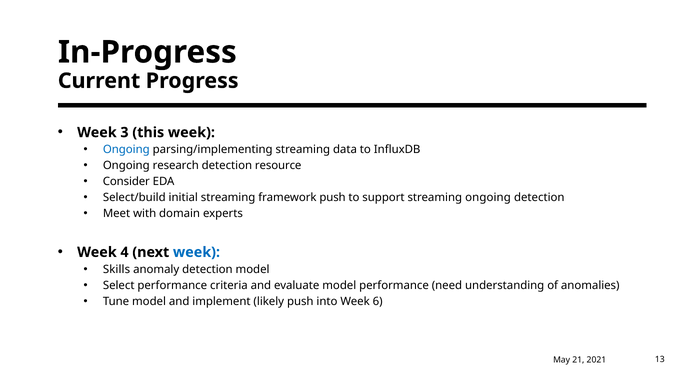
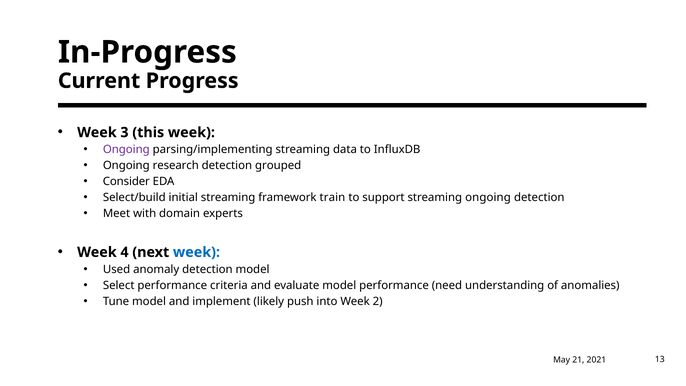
Ongoing at (126, 150) colour: blue -> purple
resource: resource -> grouped
framework push: push -> train
Skills: Skills -> Used
6: 6 -> 2
